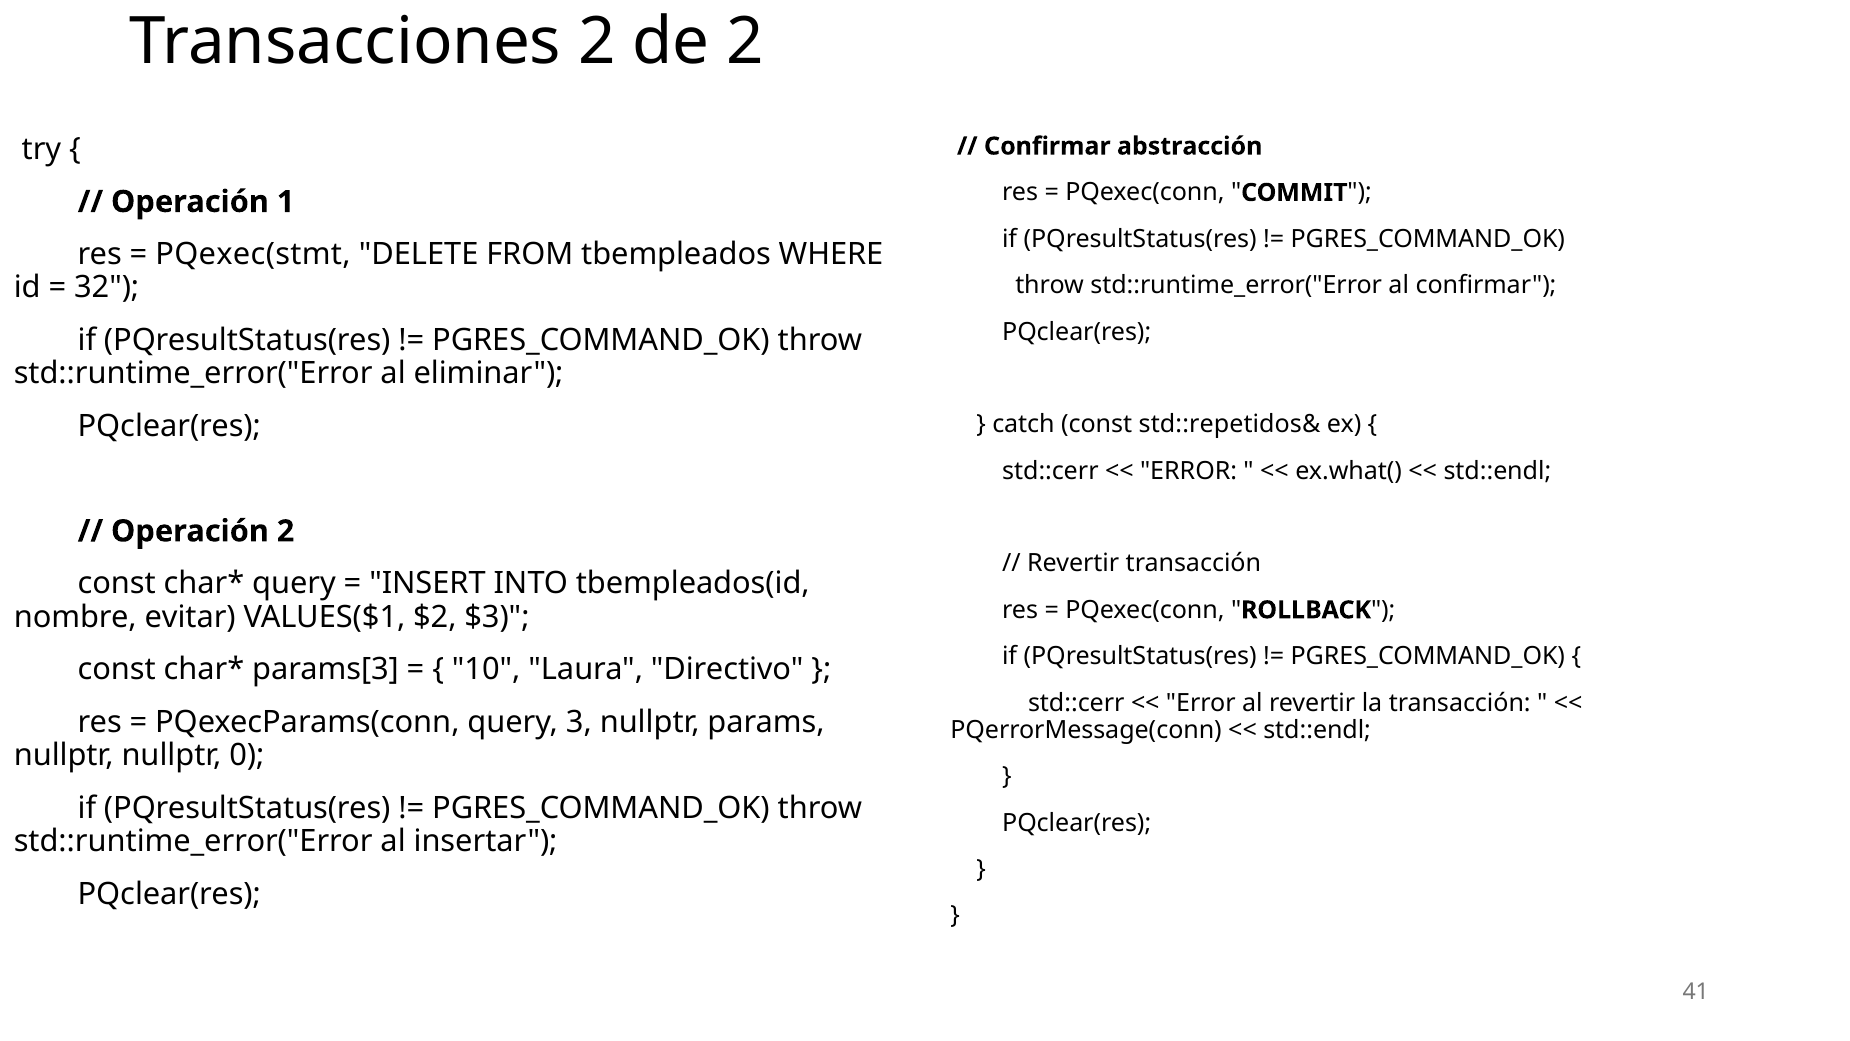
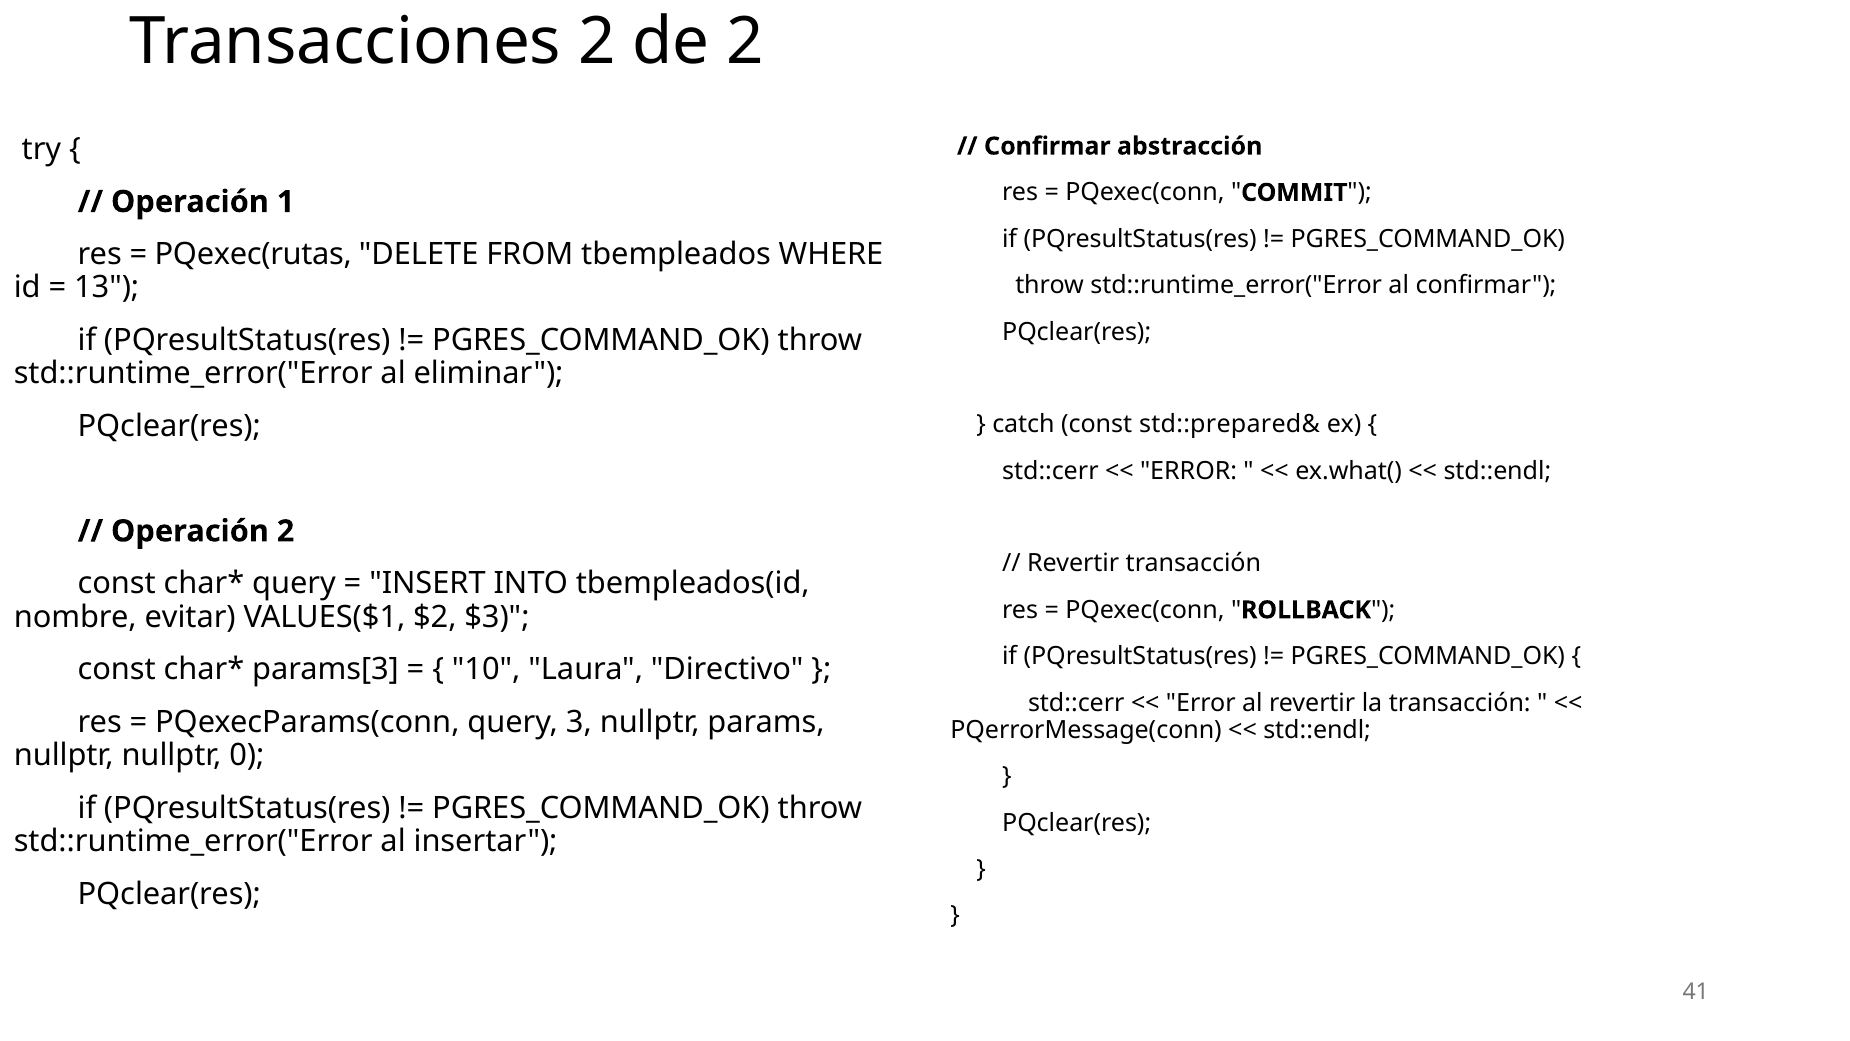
PQexec(stmt: PQexec(stmt -> PQexec(rutas
32: 32 -> 13
std::repetidos&: std::repetidos& -> std::prepared&
